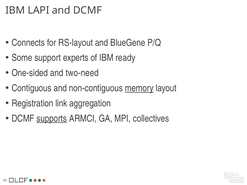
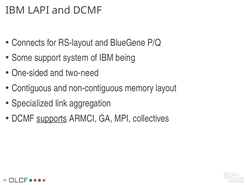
experts: experts -> system
ready: ready -> being
memory underline: present -> none
Registration: Registration -> Specialized
